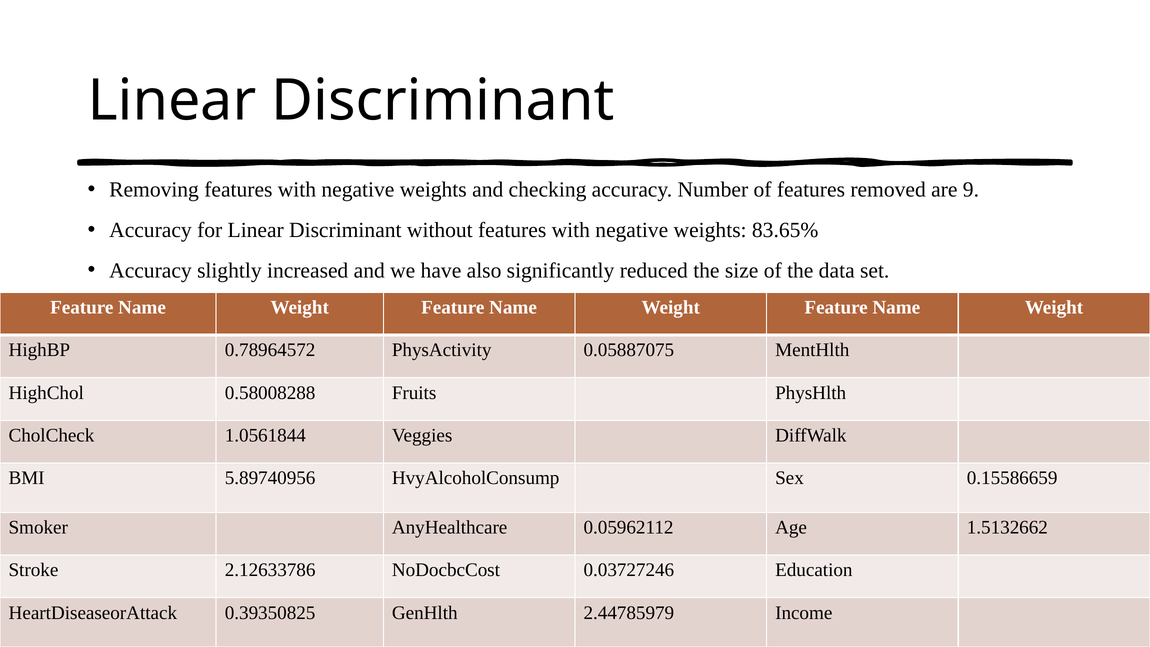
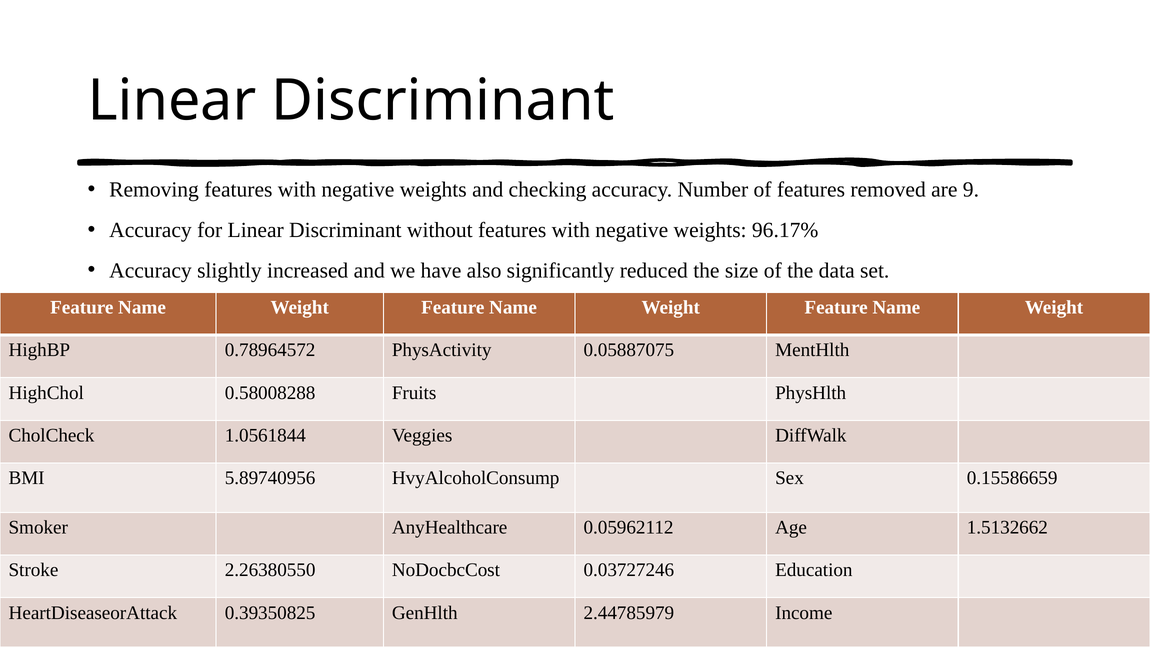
83.65%: 83.65% -> 96.17%
2.12633786: 2.12633786 -> 2.26380550
